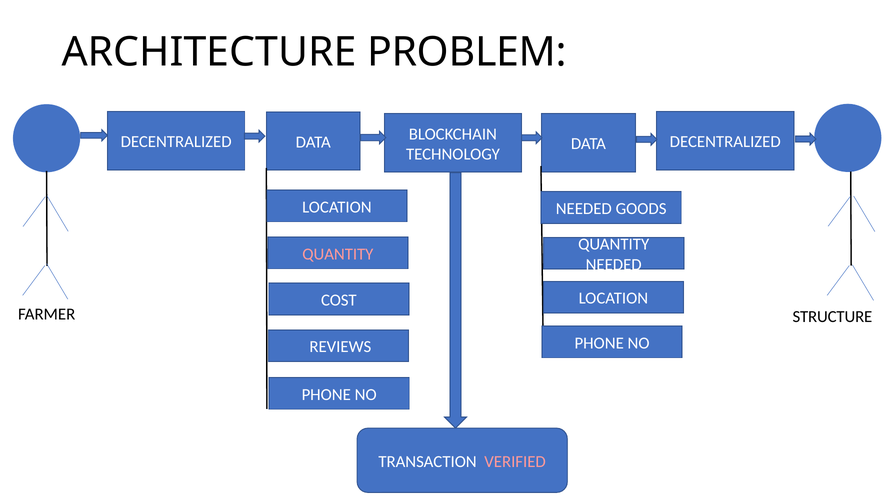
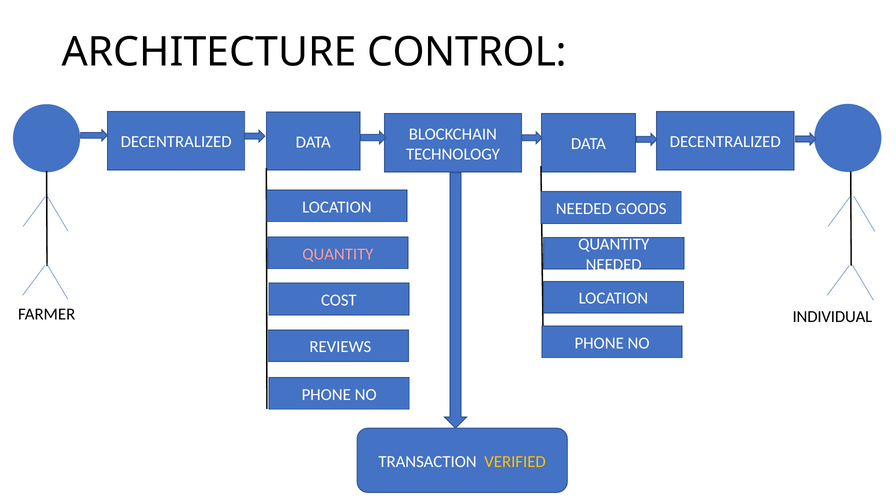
PROBLEM: PROBLEM -> CONTROL
STRUCTURE: STRUCTURE -> INDIVIDUAL
VERIFIED colour: pink -> yellow
